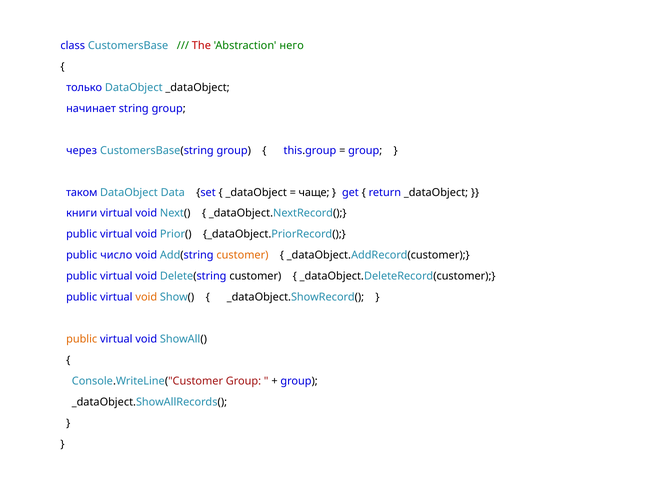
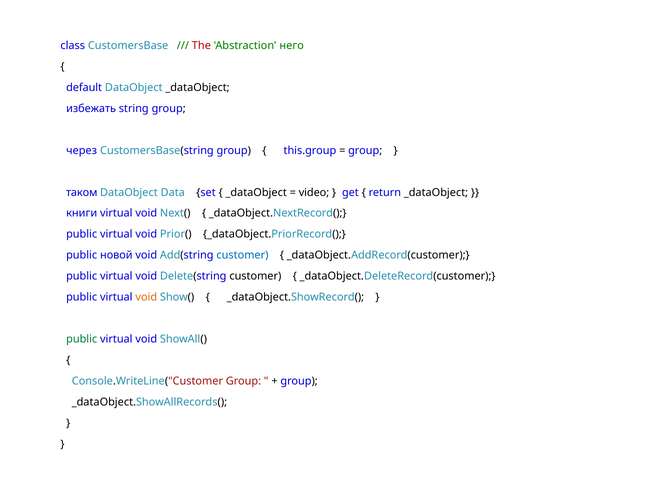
только: только -> default
начинает: начинает -> избежать
чаще: чаще -> video
число: число -> новой
customer at (242, 255) colour: orange -> blue
public at (82, 339) colour: orange -> green
